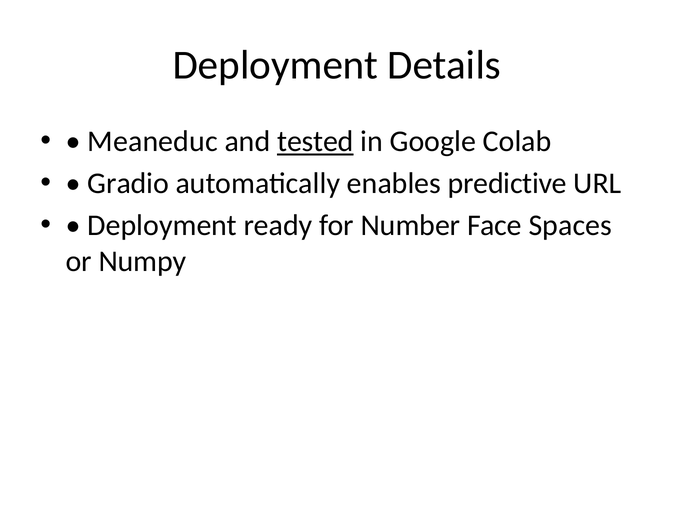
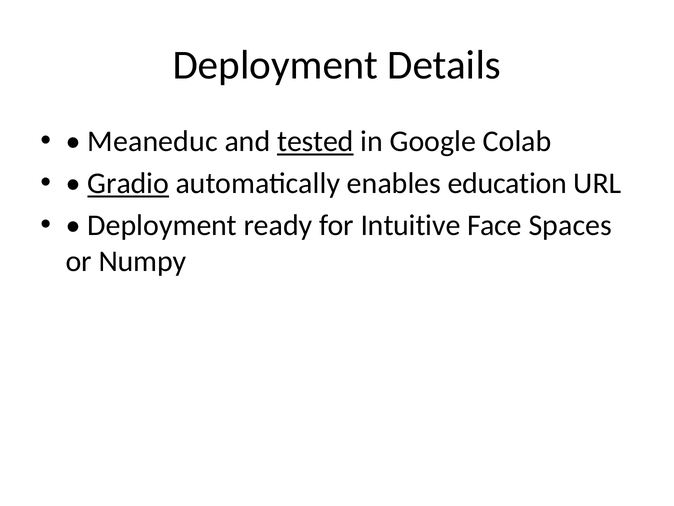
Gradio underline: none -> present
predictive: predictive -> education
Number: Number -> Intuitive
